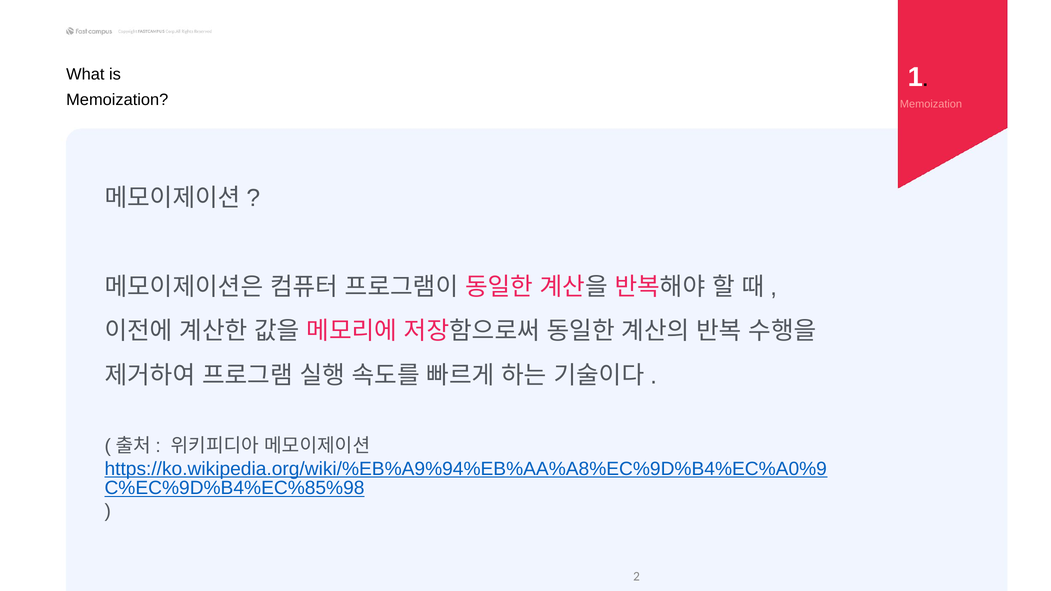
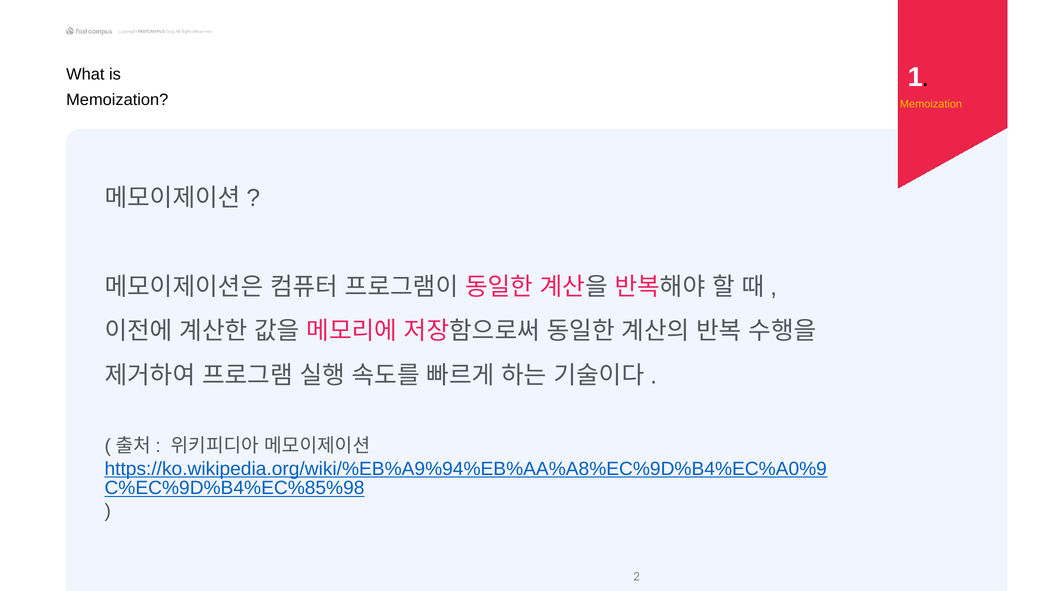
Memoization at (931, 104) colour: pink -> yellow
